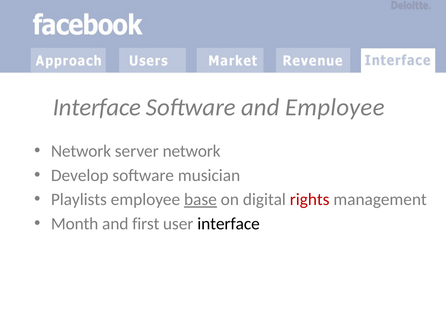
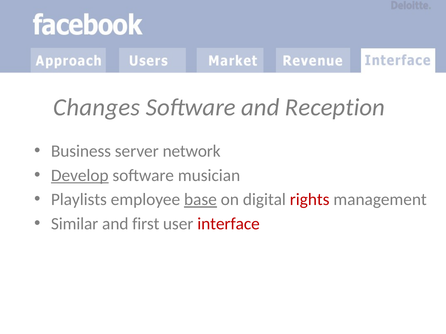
Interface at (97, 108): Interface -> Changes
and Employee: Employee -> Reception
Network at (81, 151): Network -> Business
Develop underline: none -> present
Month: Month -> Similar
interface at (229, 224) colour: black -> red
